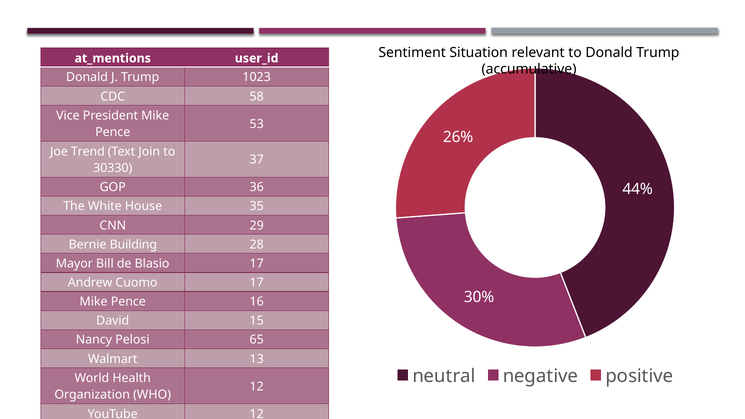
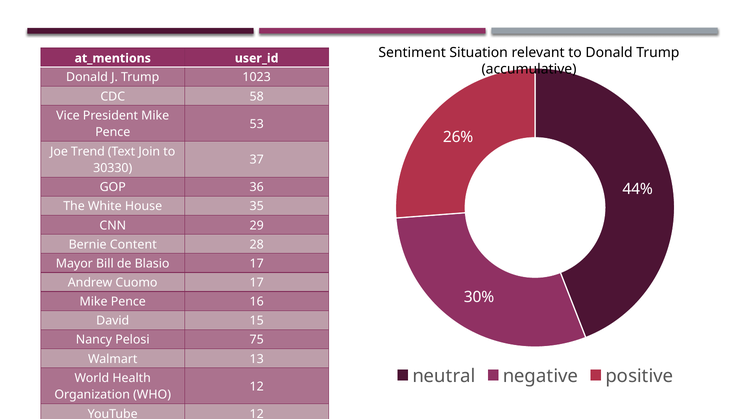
Building: Building -> Content
65: 65 -> 75
